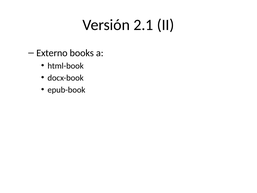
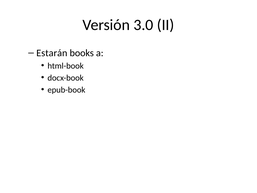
2.1: 2.1 -> 3.0
Externo: Externo -> Estarán
